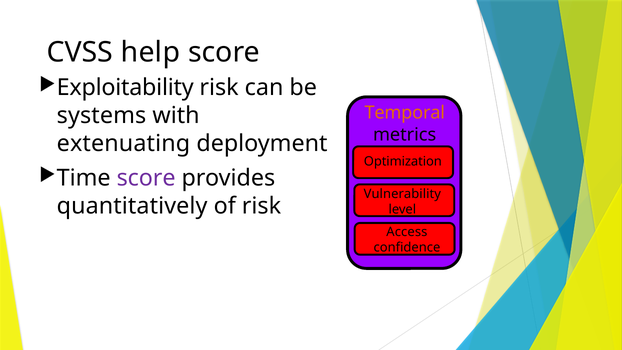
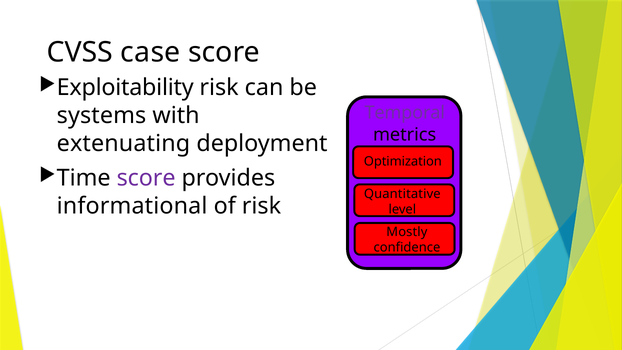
help: help -> case
Temporal colour: orange -> purple
Vulnerability: Vulnerability -> Quantitative
quantitatively: quantitatively -> informational
Access: Access -> Mostly
